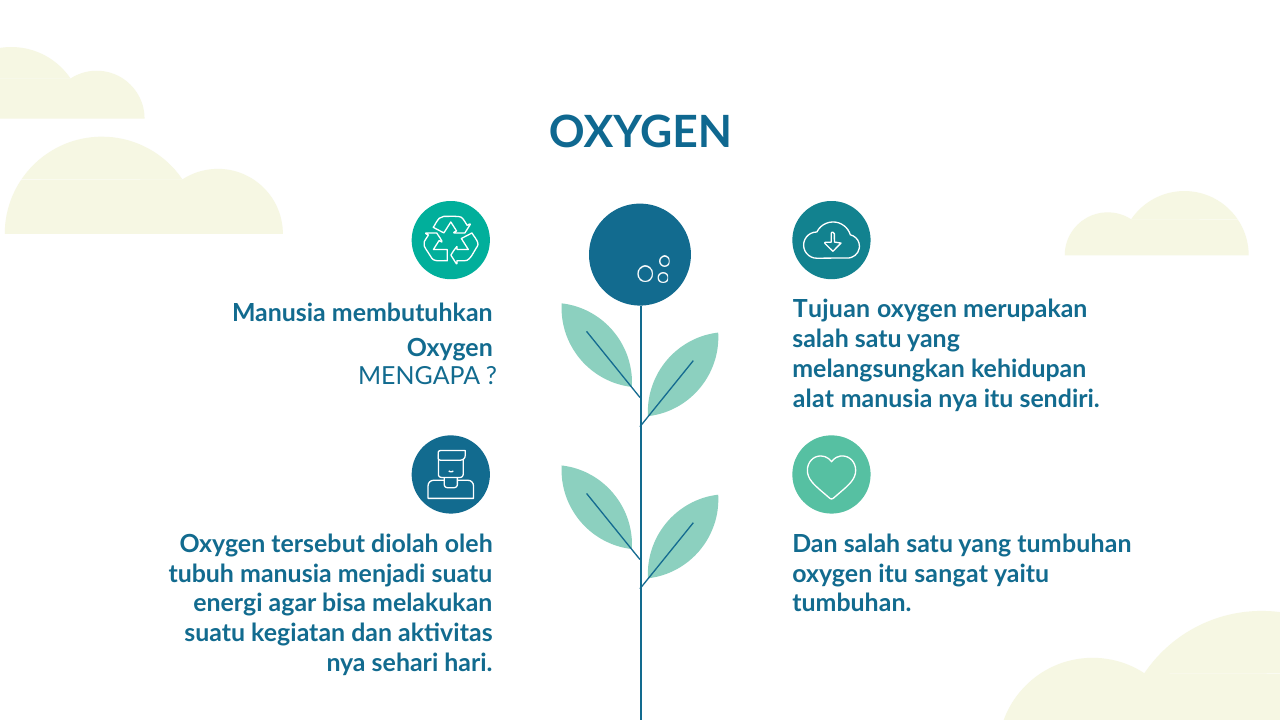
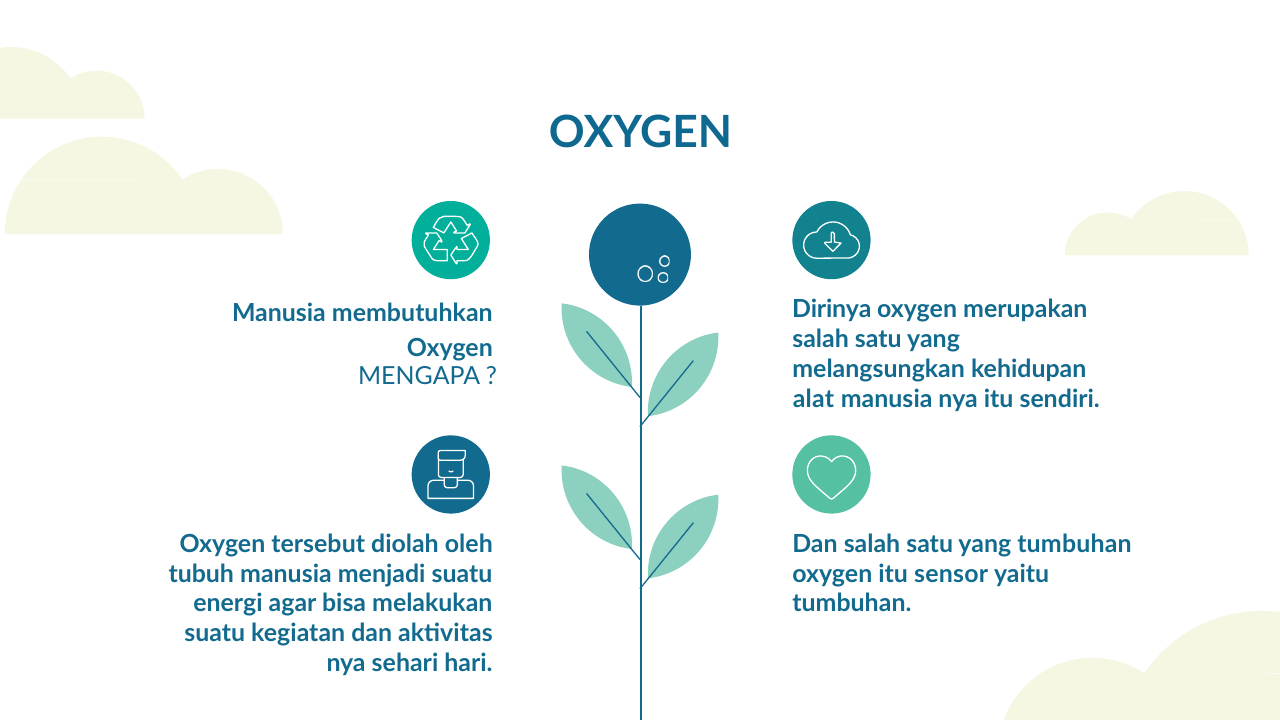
Tujuan: Tujuan -> Dirinya
sangat: sangat -> sensor
